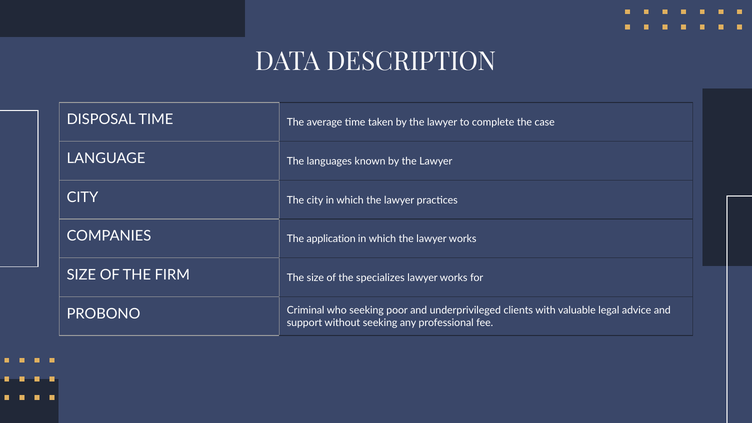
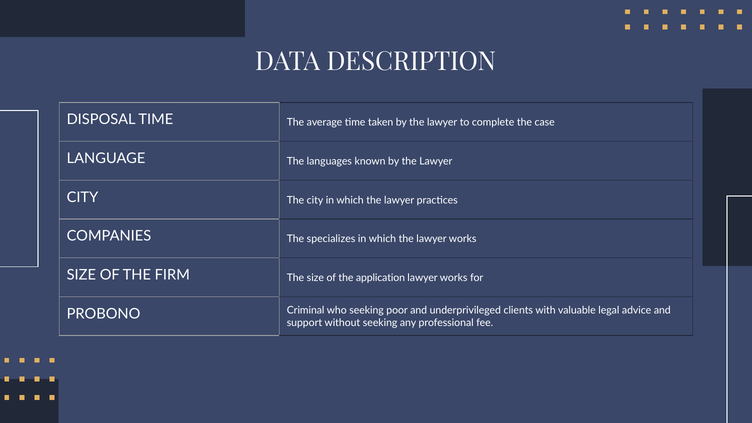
application: application -> specializes
specializes: specializes -> application
